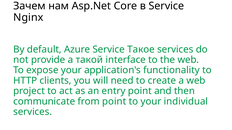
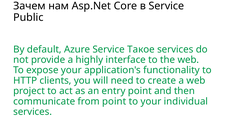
Nginx: Nginx -> Public
такой: такой -> highly
